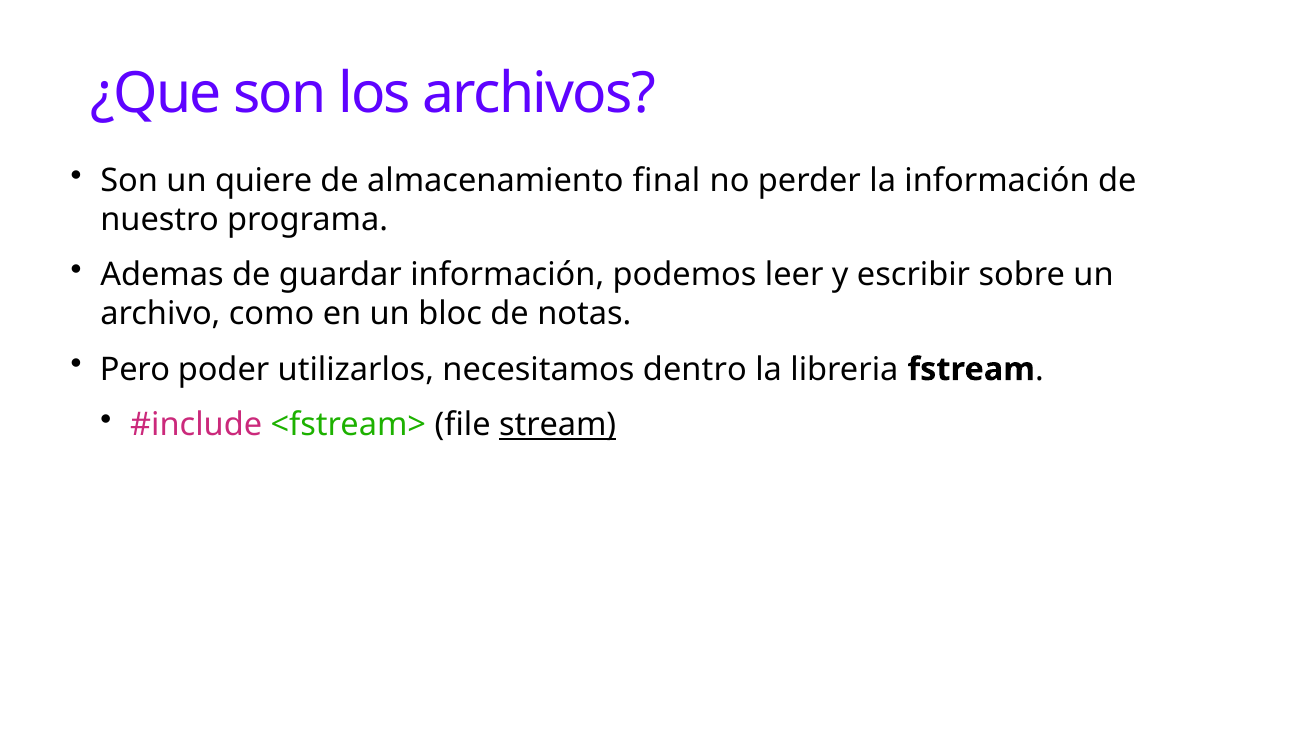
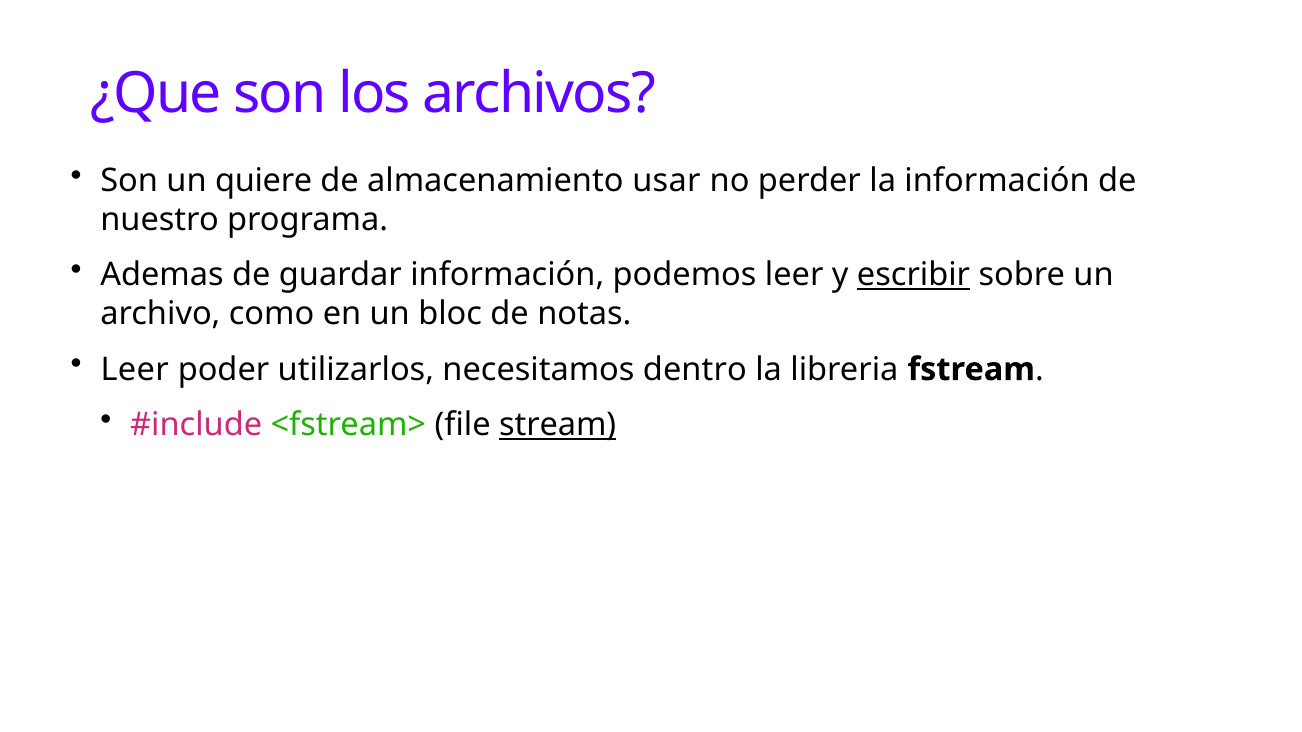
final: final -> usar
escribir underline: none -> present
Pero at (135, 370): Pero -> Leer
